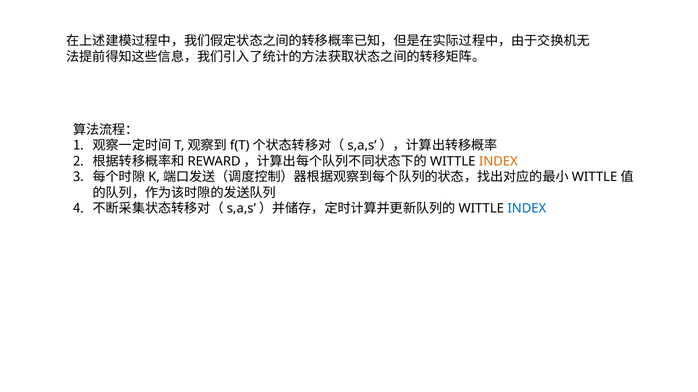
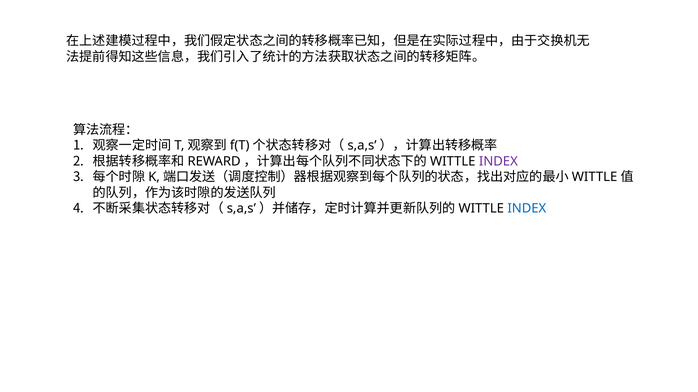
INDEX at (498, 162) colour: orange -> purple
